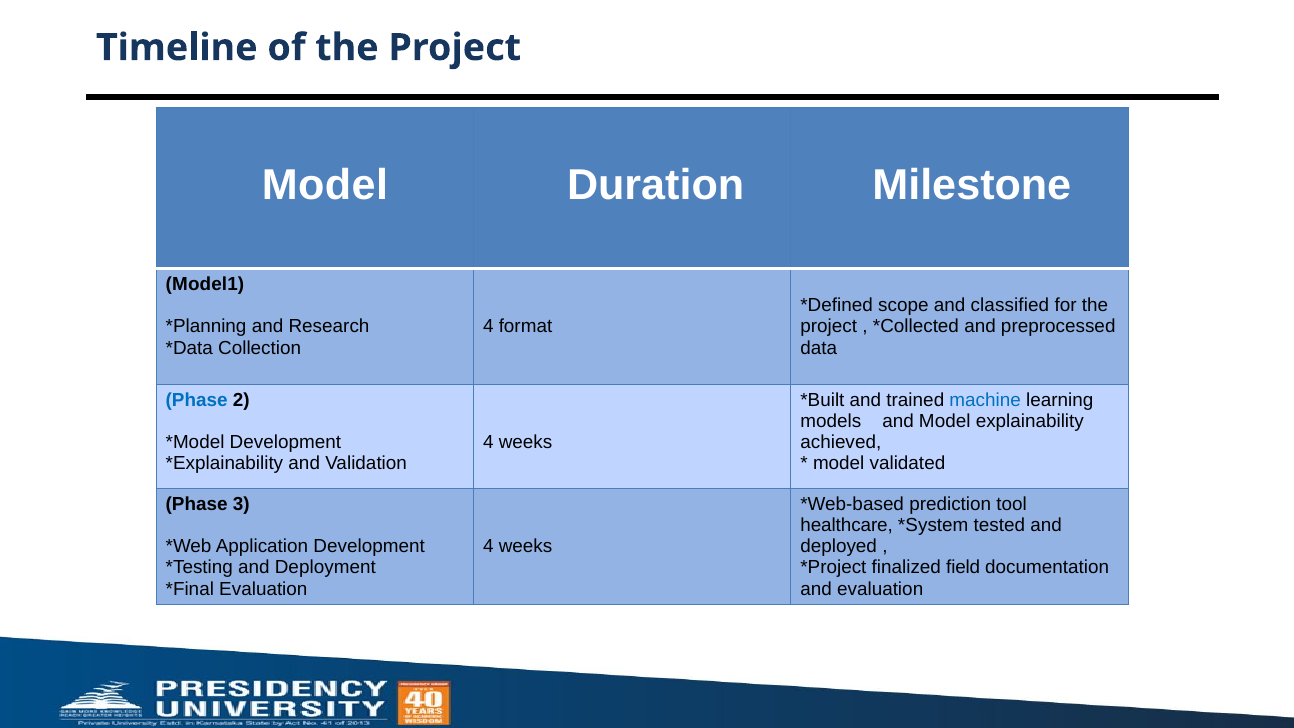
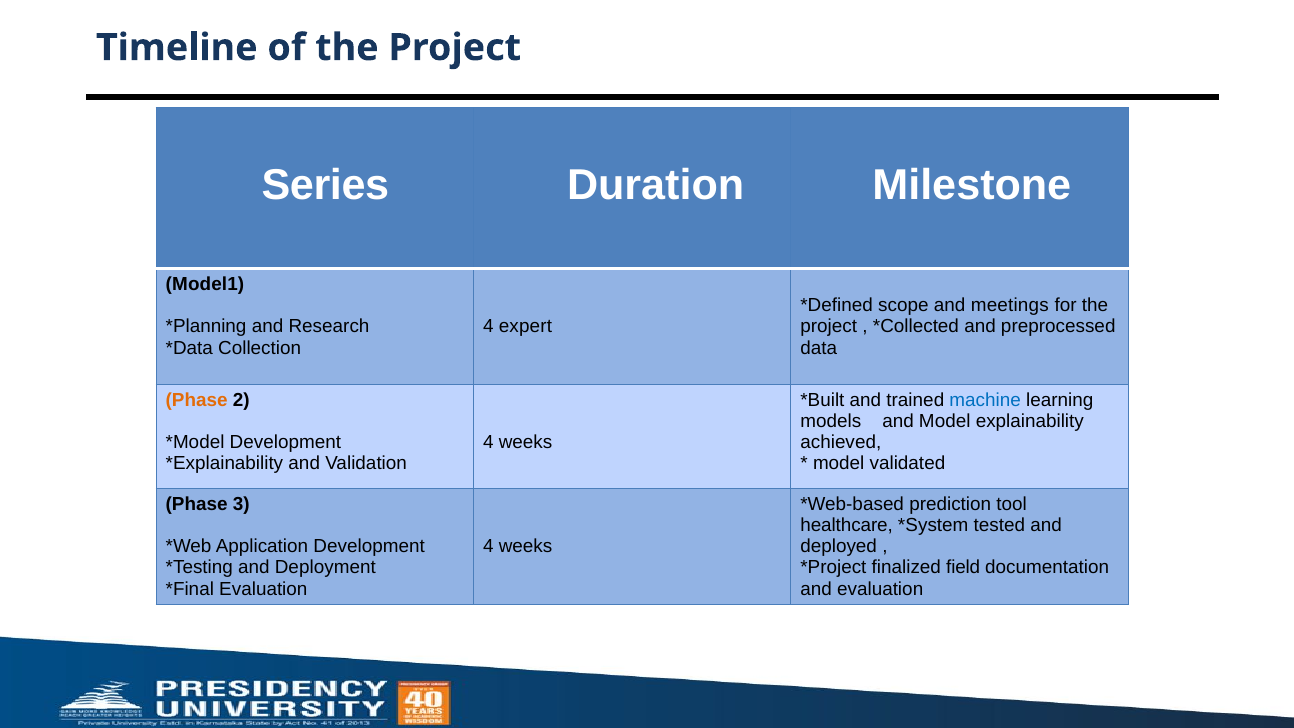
Model at (325, 186): Model -> Series
classified: classified -> meetings
format: format -> expert
Phase at (197, 400) colour: blue -> orange
